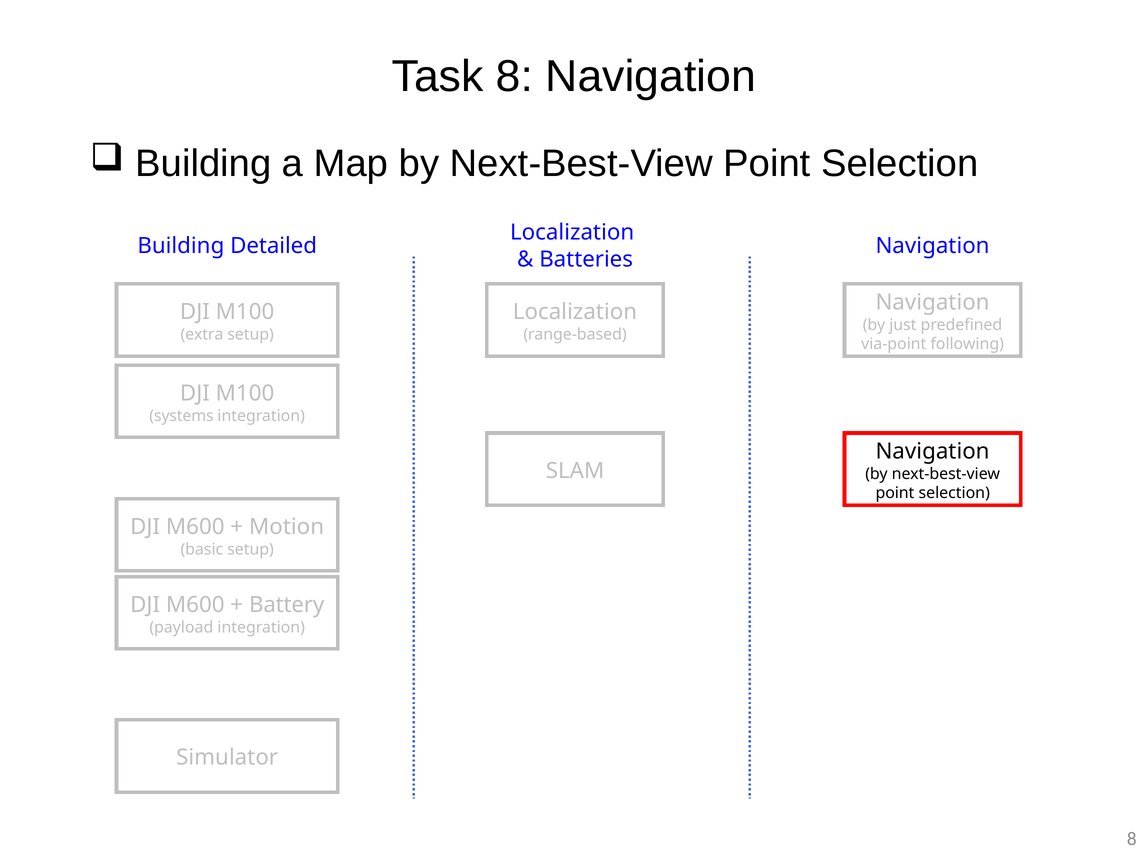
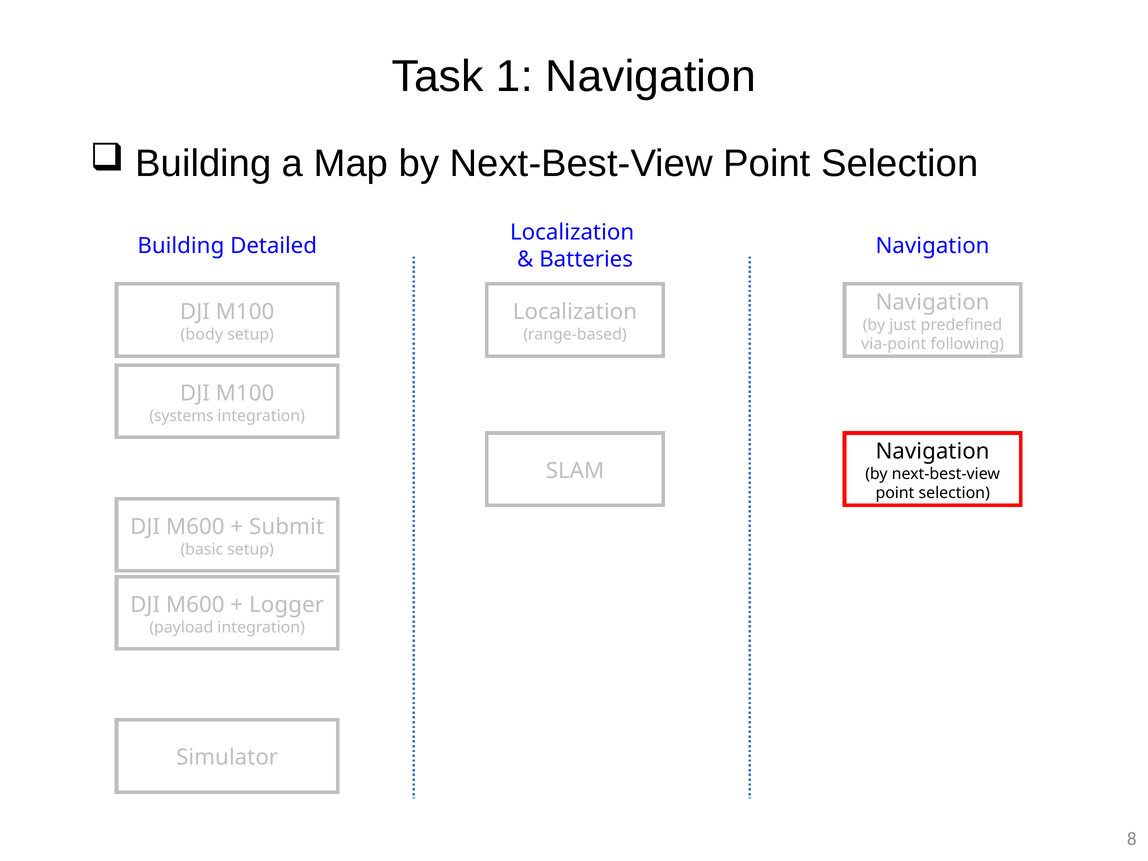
Task 8: 8 -> 1
extra: extra -> body
Motion: Motion -> Submit
Battery: Battery -> Logger
